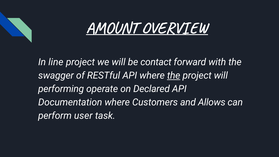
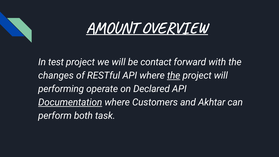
line: line -> test
swagger: swagger -> changes
Documentation underline: none -> present
Allows: Allows -> Akhtar
user: user -> both
